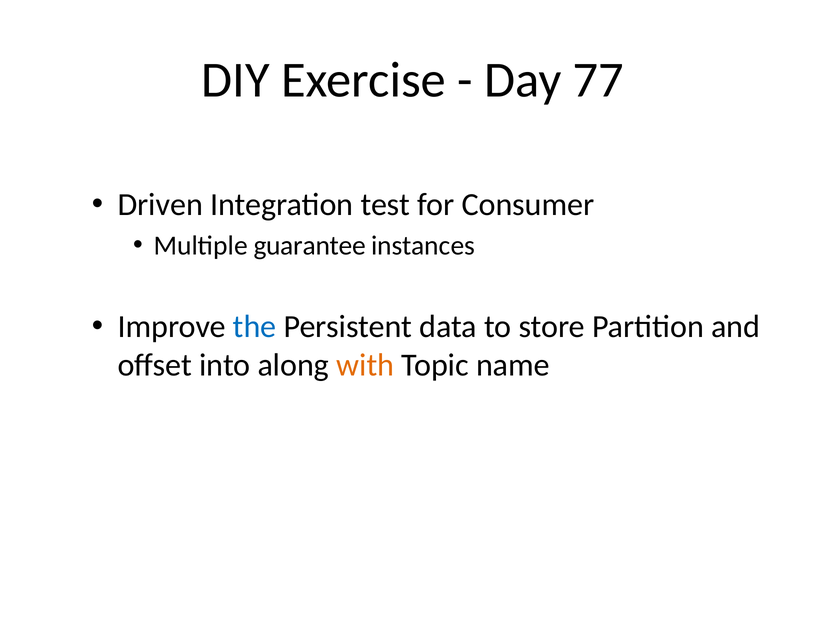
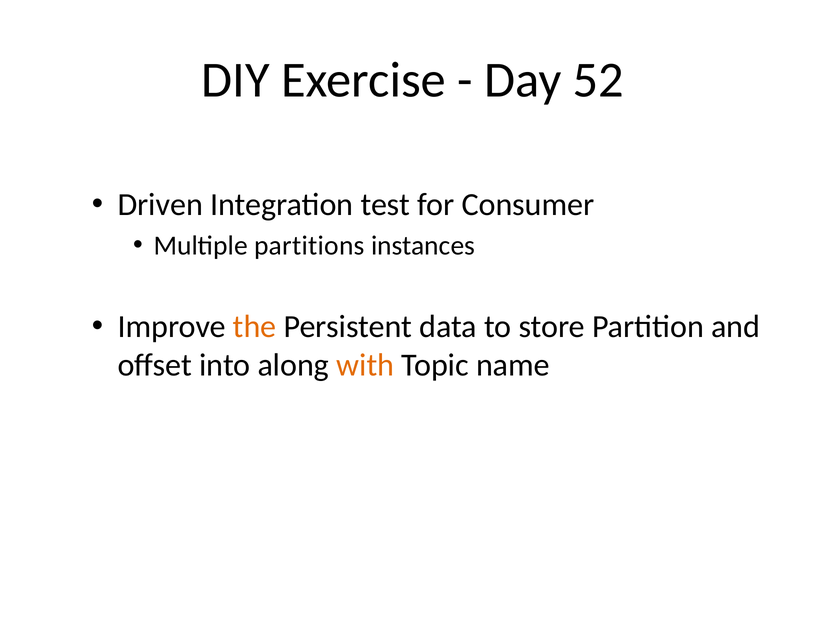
77: 77 -> 52
guarantee: guarantee -> partitions
the colour: blue -> orange
